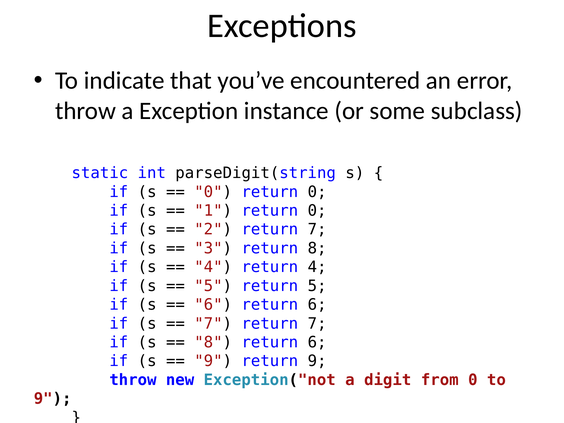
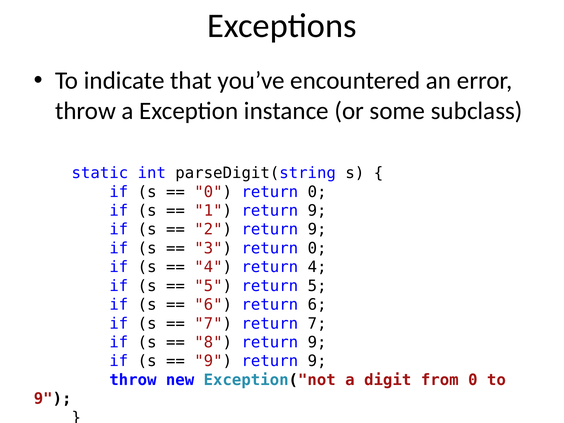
1 return 0: 0 -> 9
2 return 7: 7 -> 9
3 return 8: 8 -> 0
8 return 6: 6 -> 9
